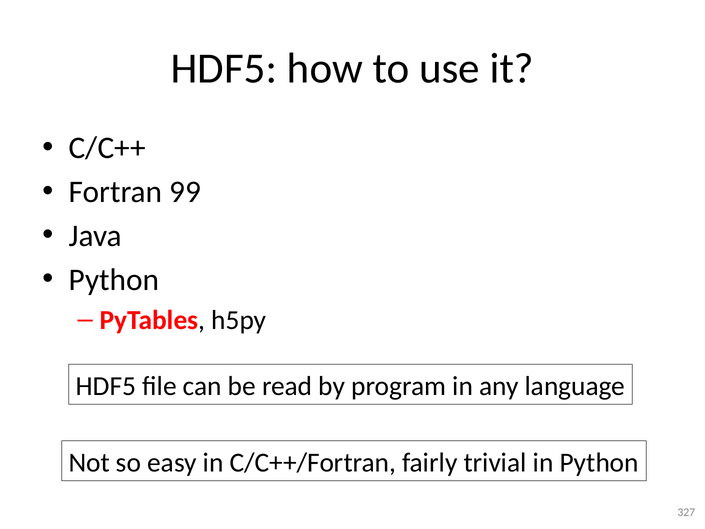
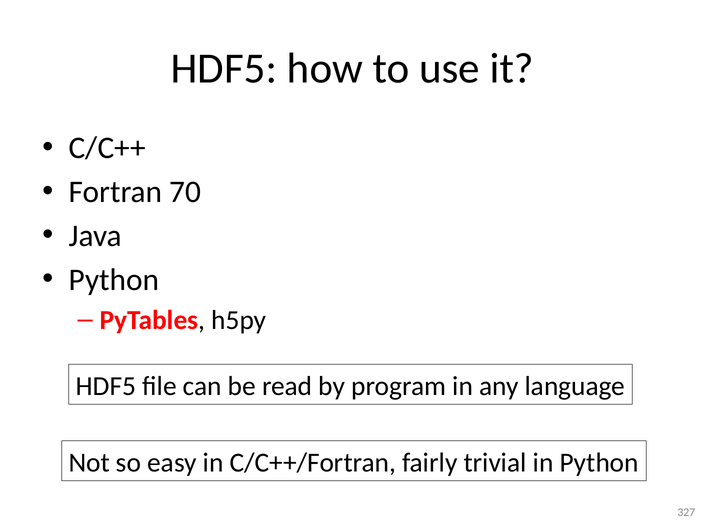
99: 99 -> 70
